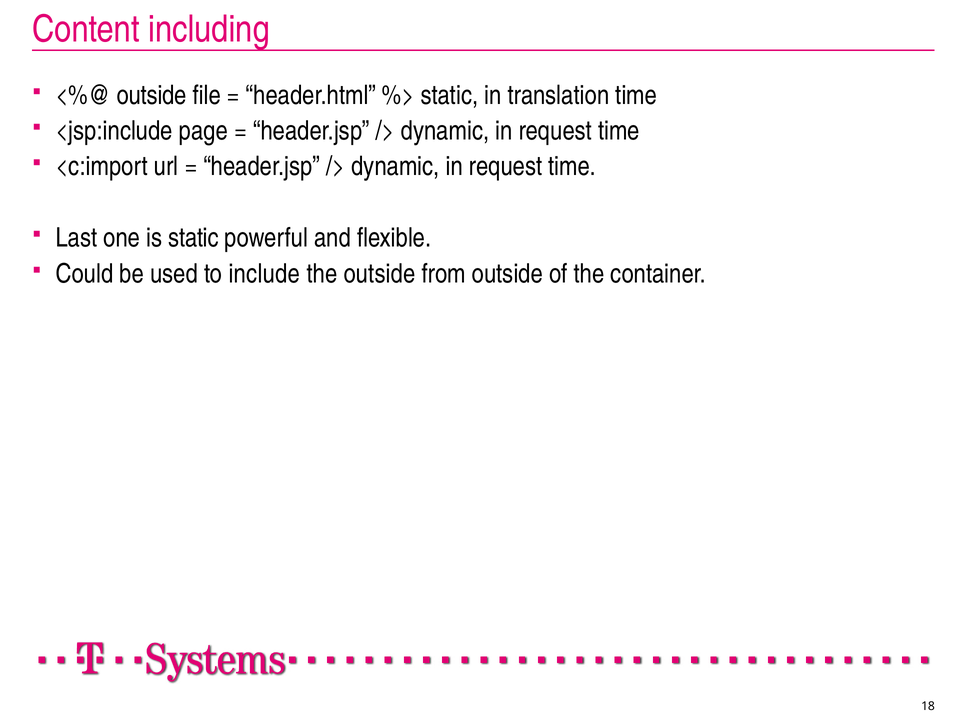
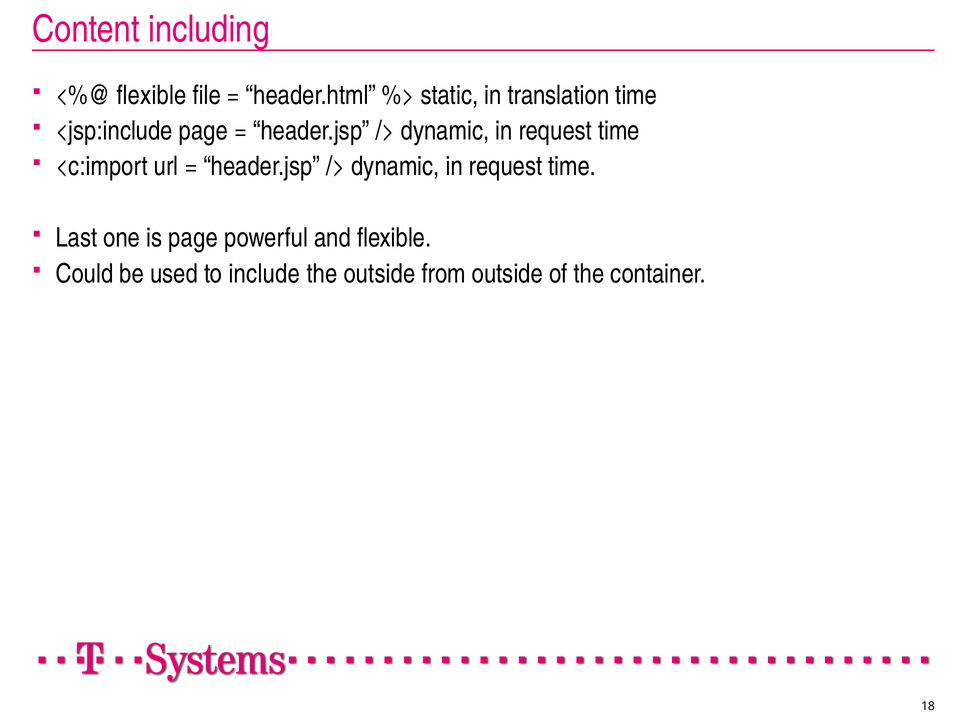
outside at (152, 95): outside -> flexible
is static: static -> page
